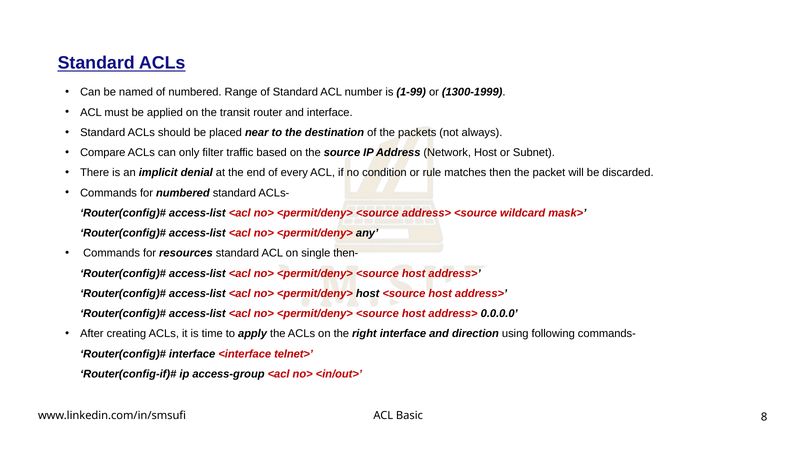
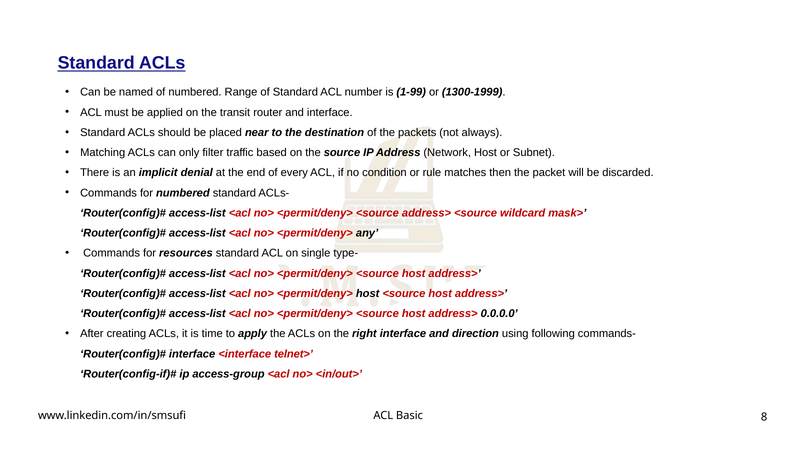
Compare: Compare -> Matching
then-: then- -> type-
